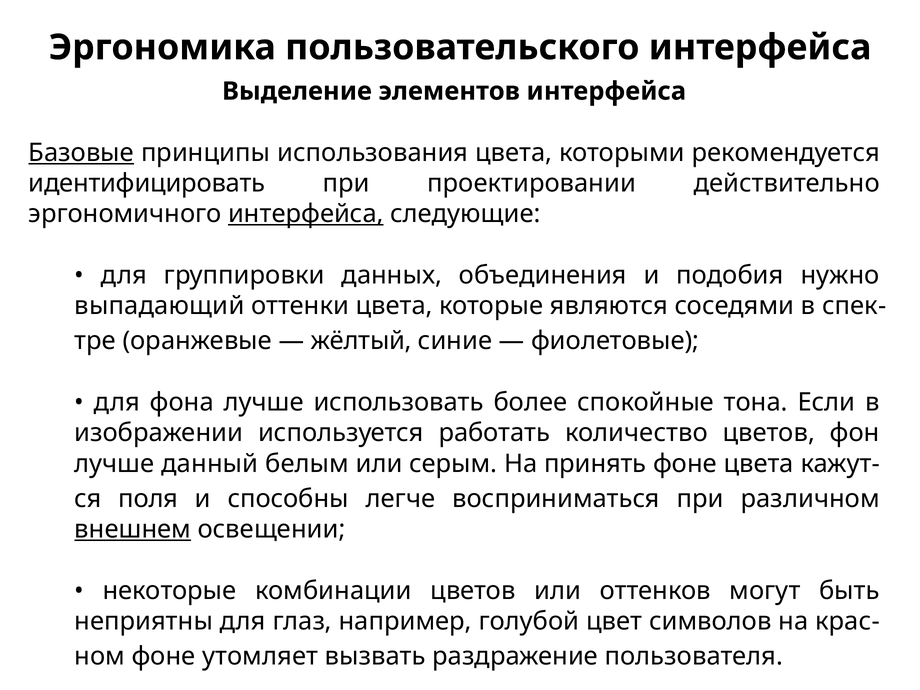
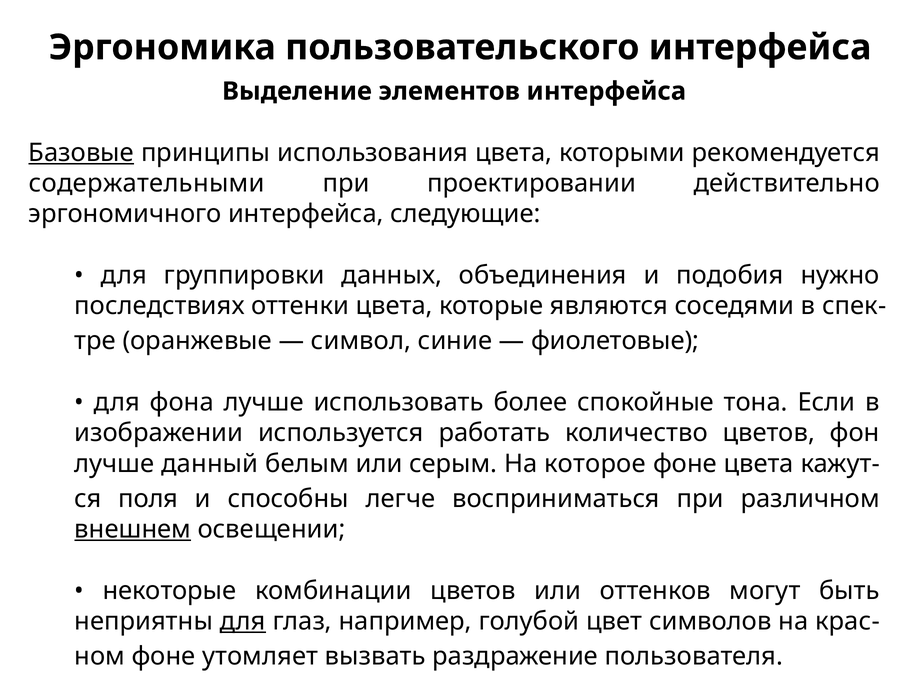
идентифицировать: идентифицировать -> содержательными
интерфейса at (306, 214) underline: present -> none
выпадающий: выпадающий -> последствиях
жёлтый: жёлтый -> символ
принять: принять -> которое
для at (243, 621) underline: none -> present
